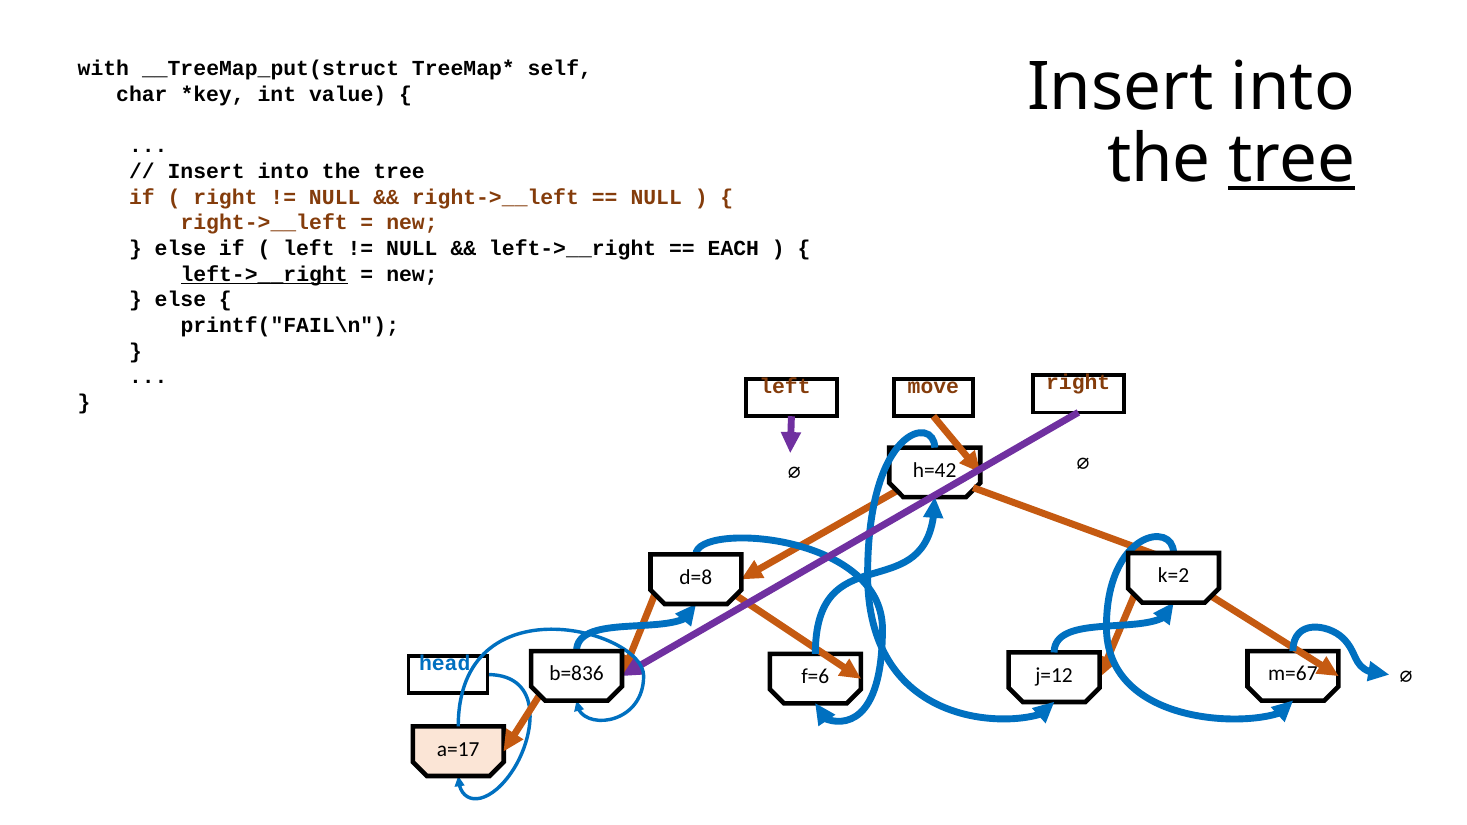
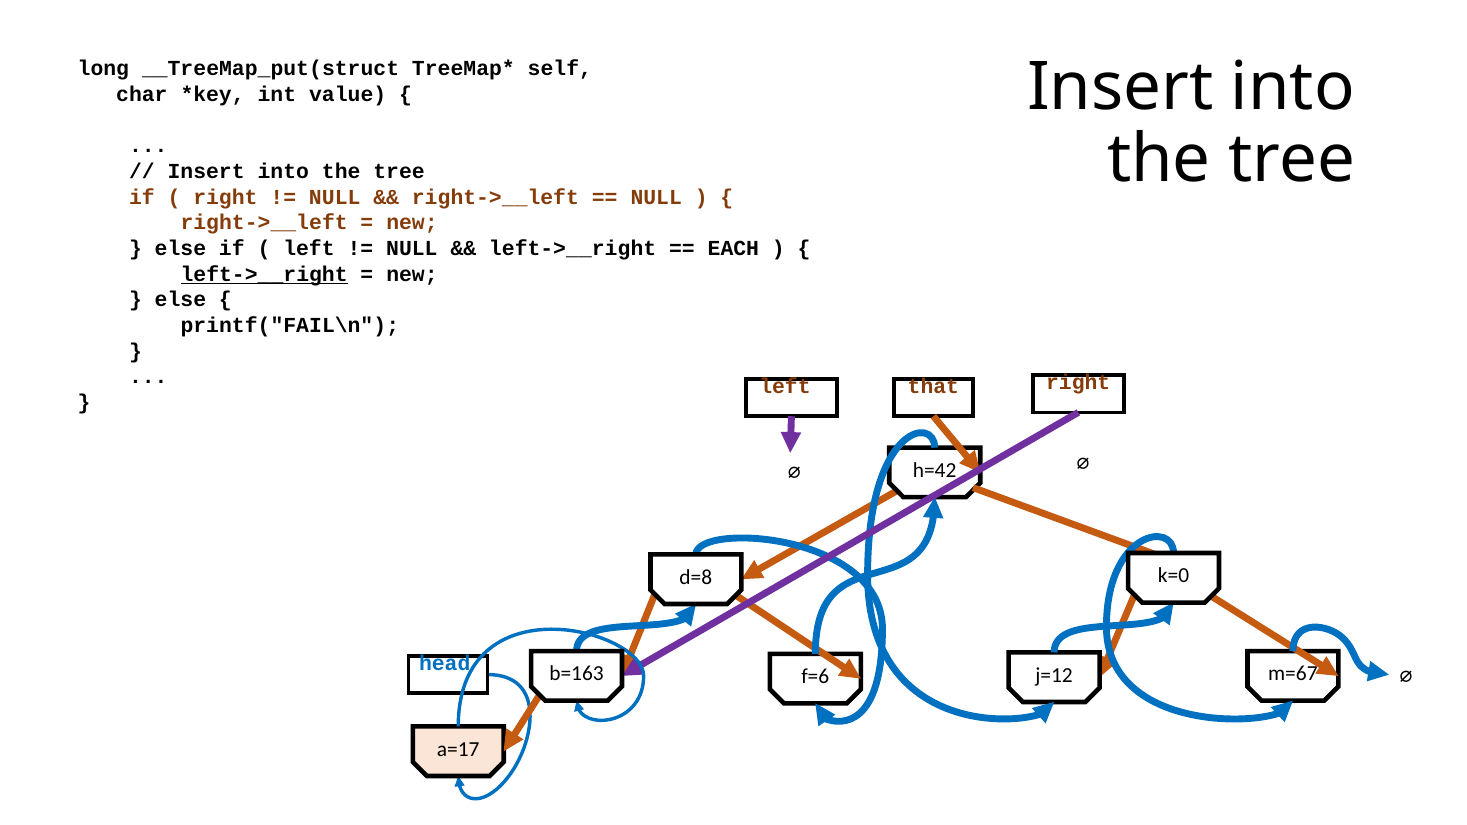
with: with -> long
tree at (1292, 160) underline: present -> none
move: move -> that
k=2: k=2 -> k=0
b=836: b=836 -> b=163
